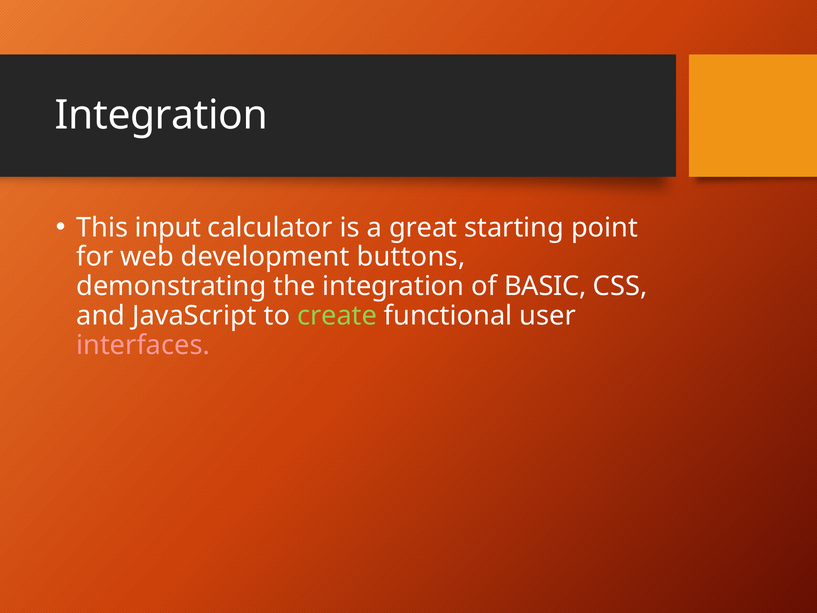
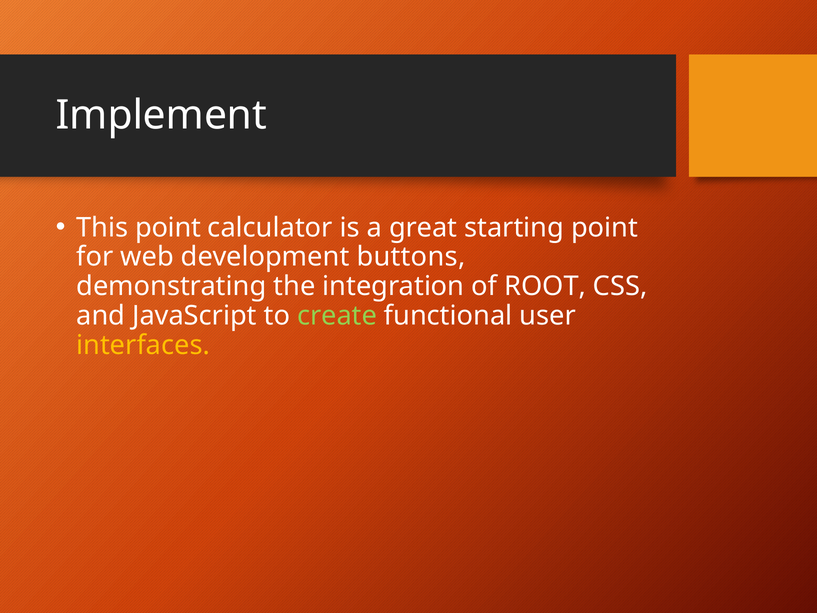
Integration at (161, 115): Integration -> Implement
This input: input -> point
BASIC: BASIC -> ROOT
interfaces colour: pink -> yellow
